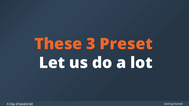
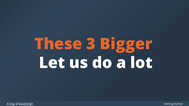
Preset: Preset -> Bigger
